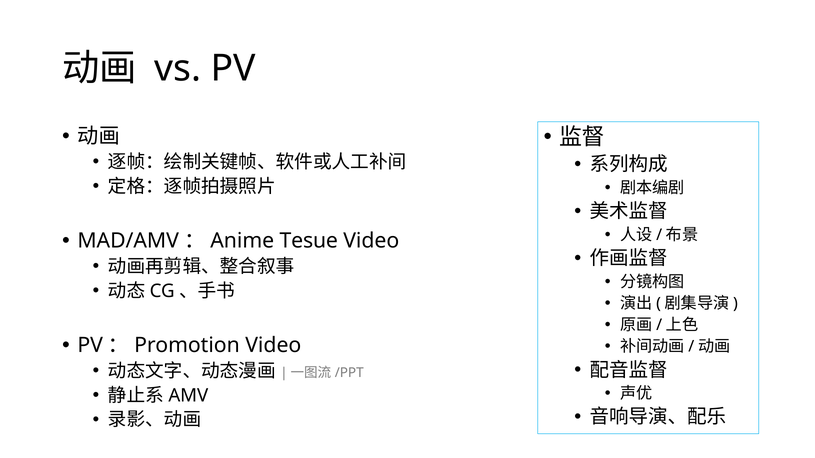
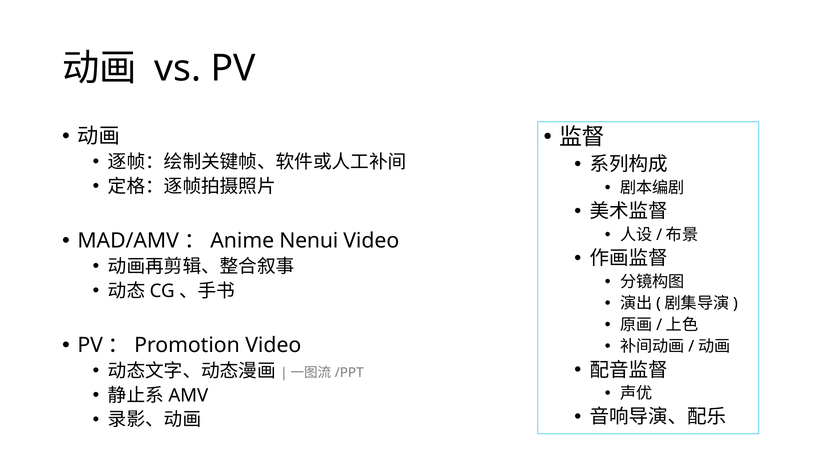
Tesue: Tesue -> Nenui
